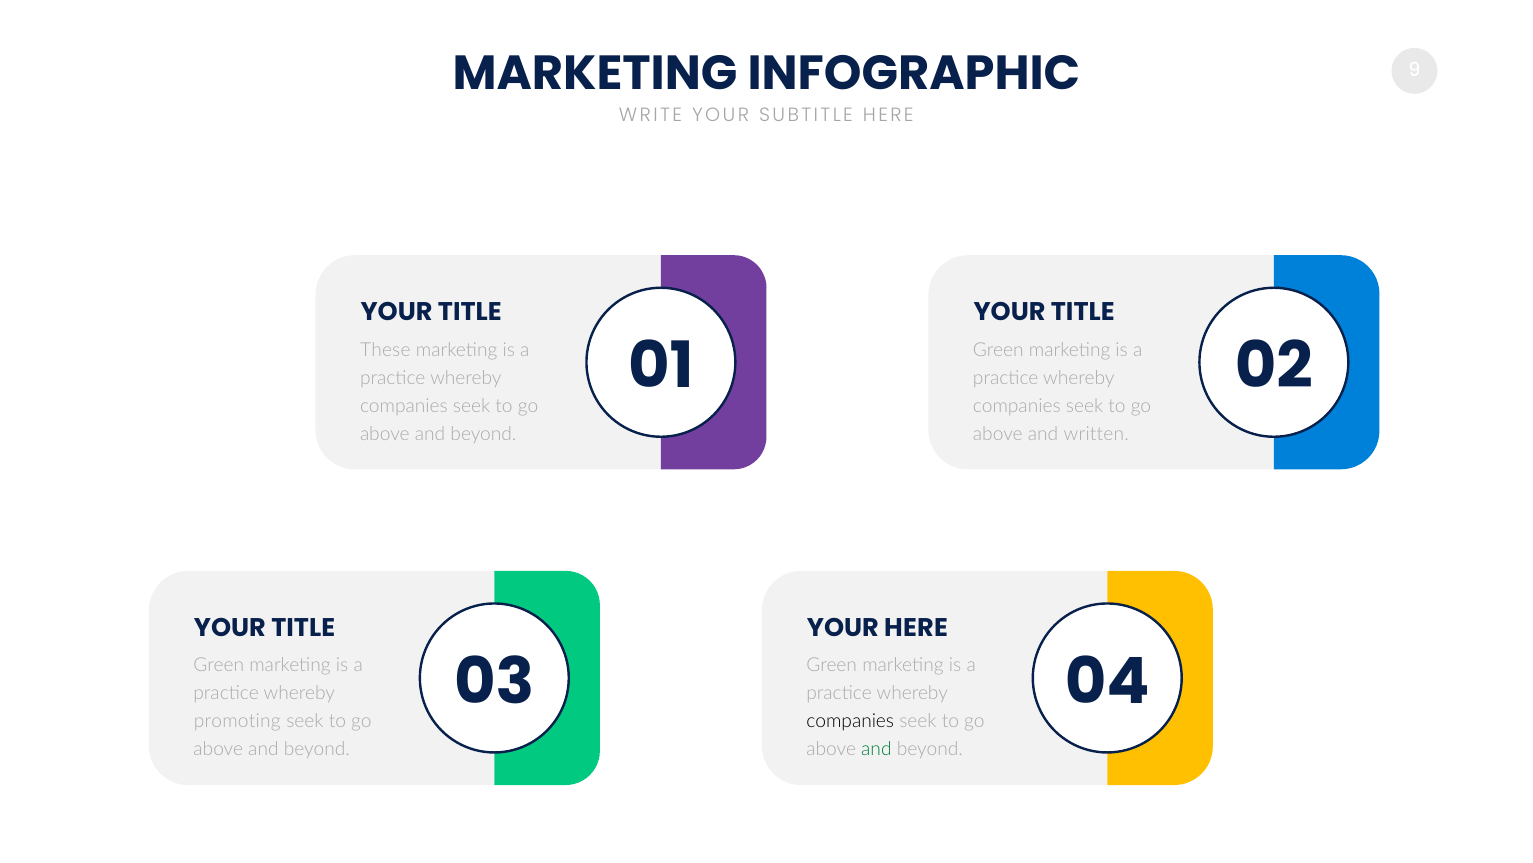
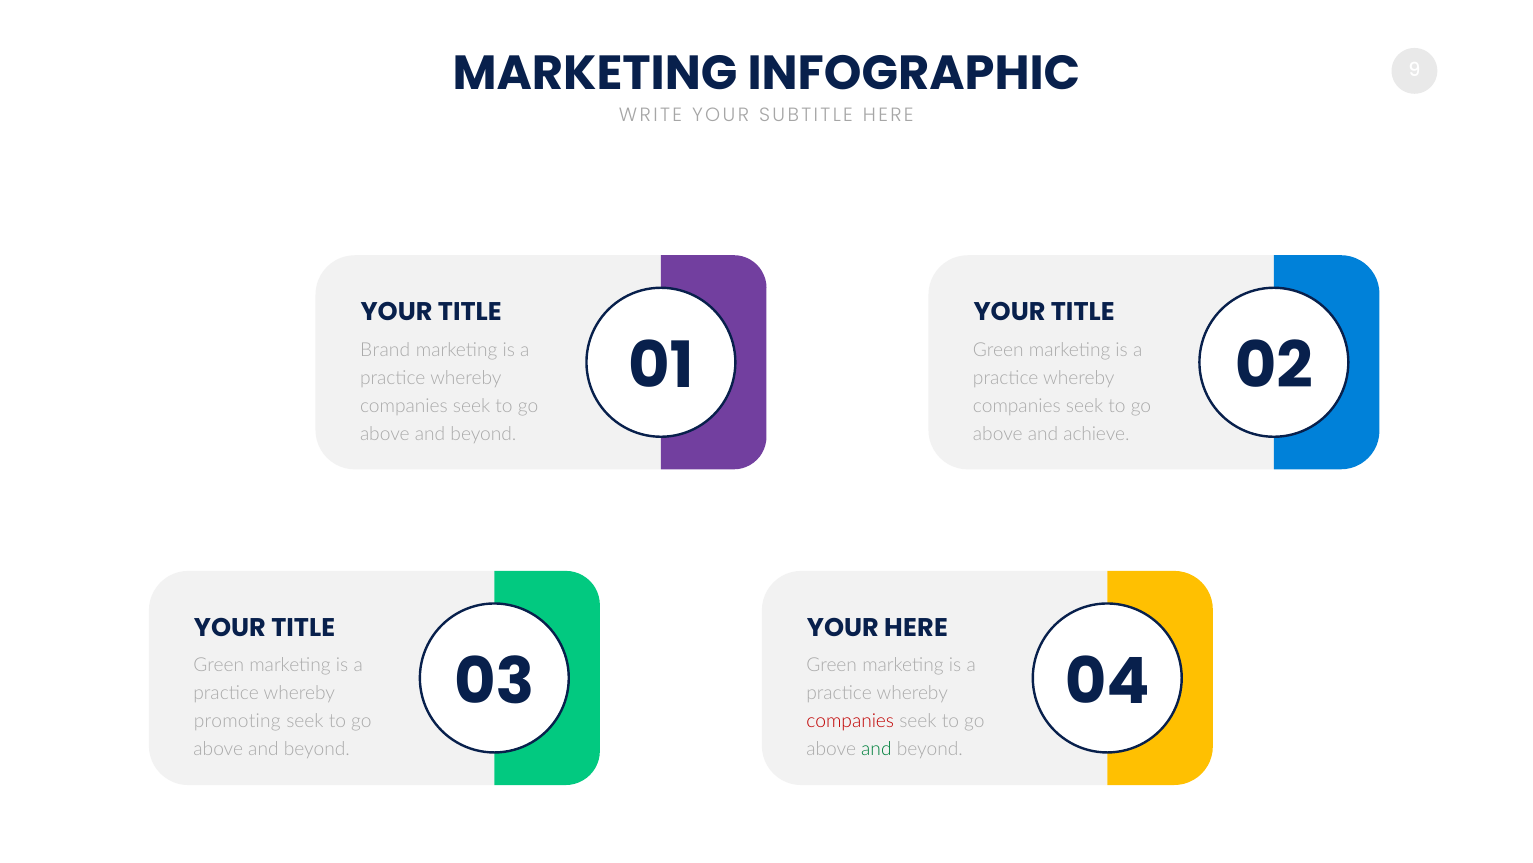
These: These -> Brand
written: written -> achieve
companies at (850, 721) colour: black -> red
